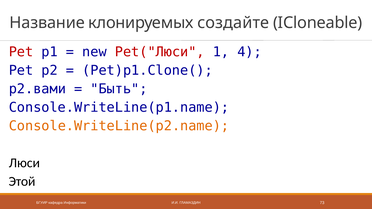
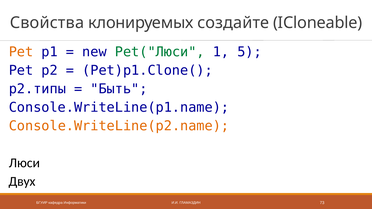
Название: Название -> Свойства
Pet at (21, 52) colour: red -> orange
Pet("Люси colour: red -> green
4: 4 -> 5
p2.вами: p2.вами -> p2.типы
Этой: Этой -> Двух
